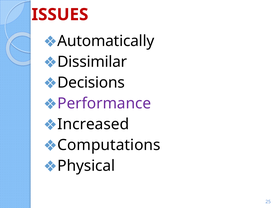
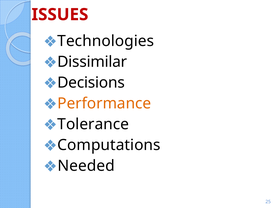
Automatically: Automatically -> Technologies
Performance colour: purple -> orange
Increased: Increased -> Tolerance
Physical: Physical -> Needed
